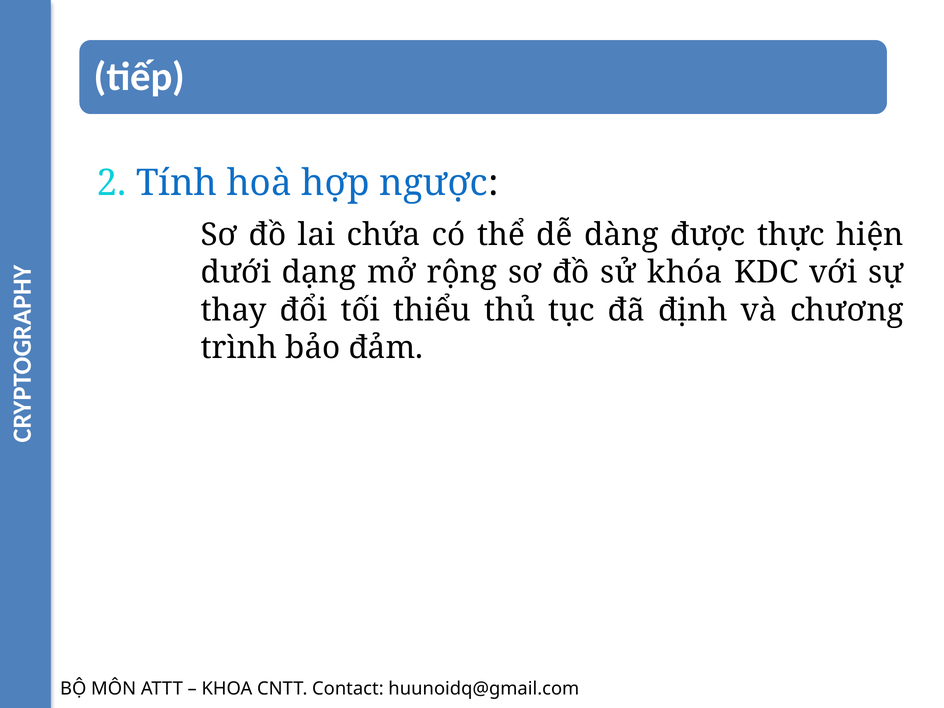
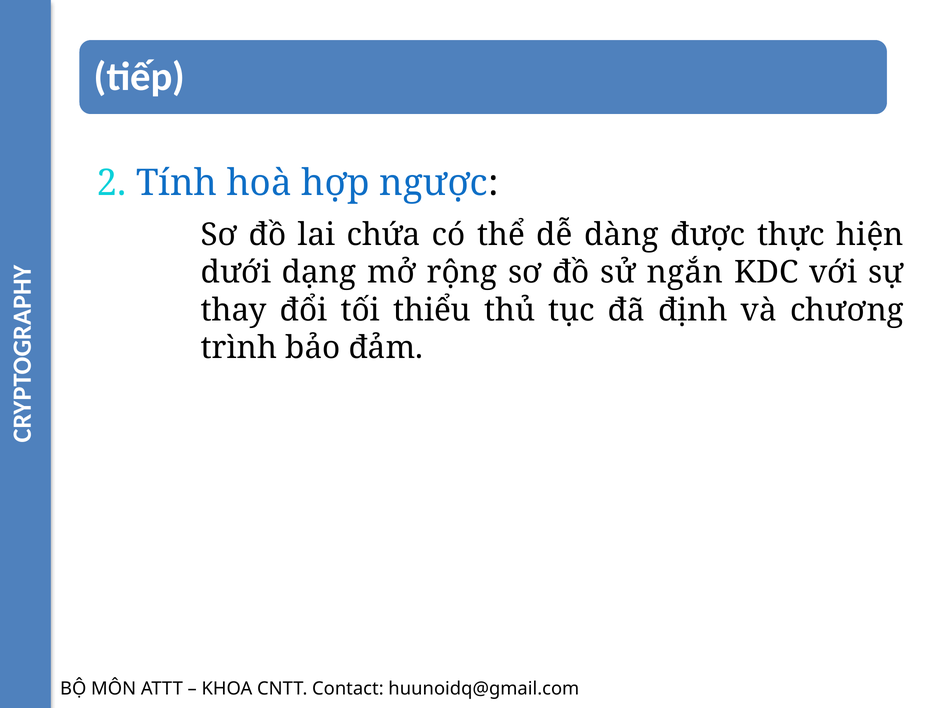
khóa: khóa -> ngắn
